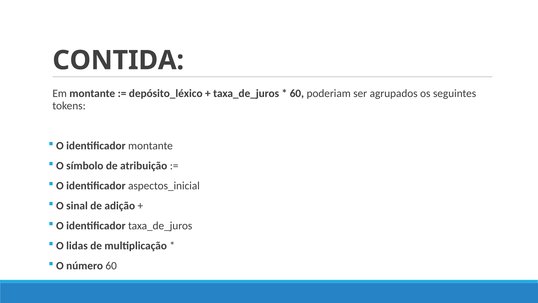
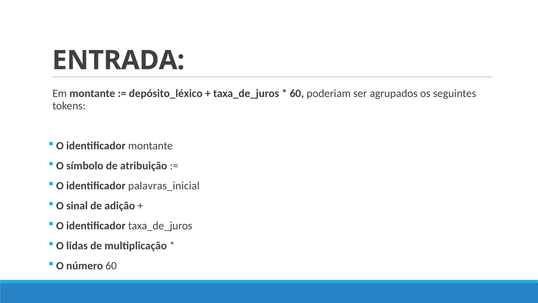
CONTIDA: CONTIDA -> ENTRADA
aspectos_inicial: aspectos_inicial -> palavras_inicial
